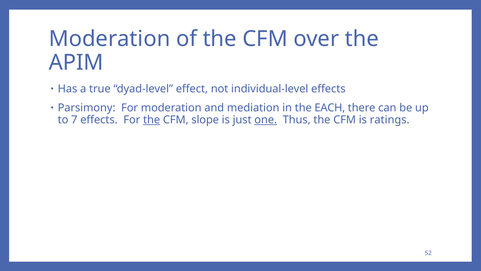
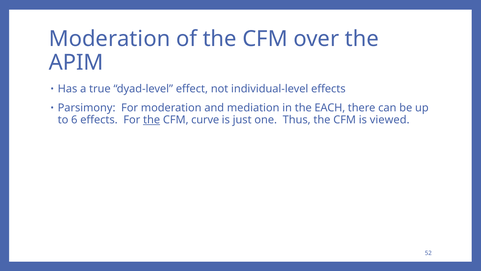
7: 7 -> 6
slope: slope -> curve
one underline: present -> none
ratings: ratings -> viewed
